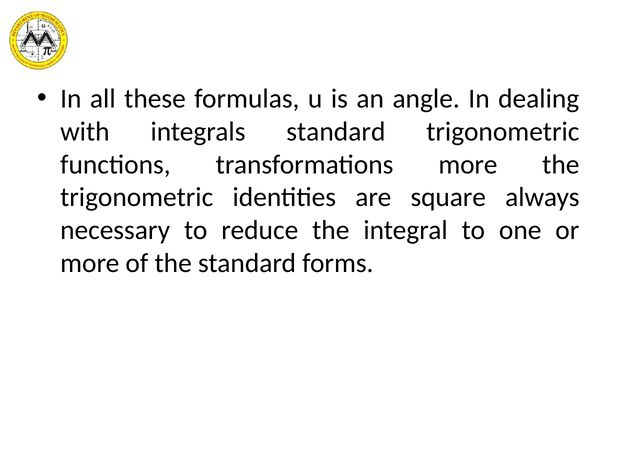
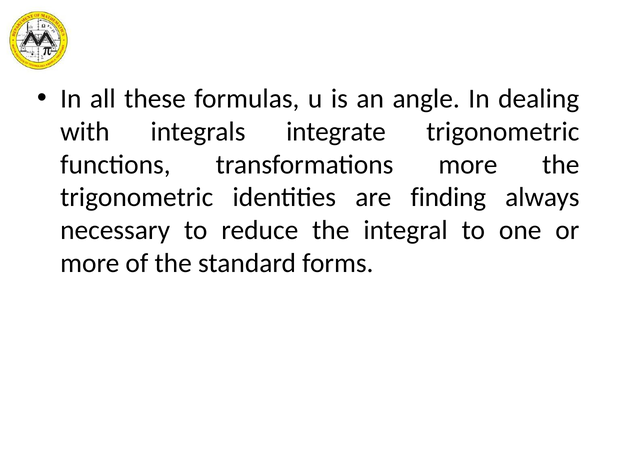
integrals standard: standard -> integrate
square: square -> finding
